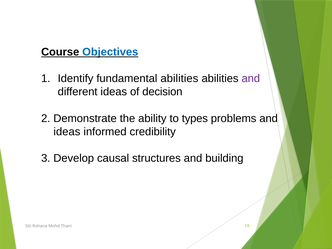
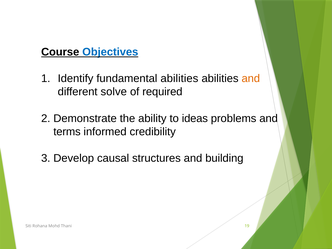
and at (251, 79) colour: purple -> orange
different ideas: ideas -> solve
decision: decision -> required
types: types -> ideas
ideas at (67, 132): ideas -> terms
